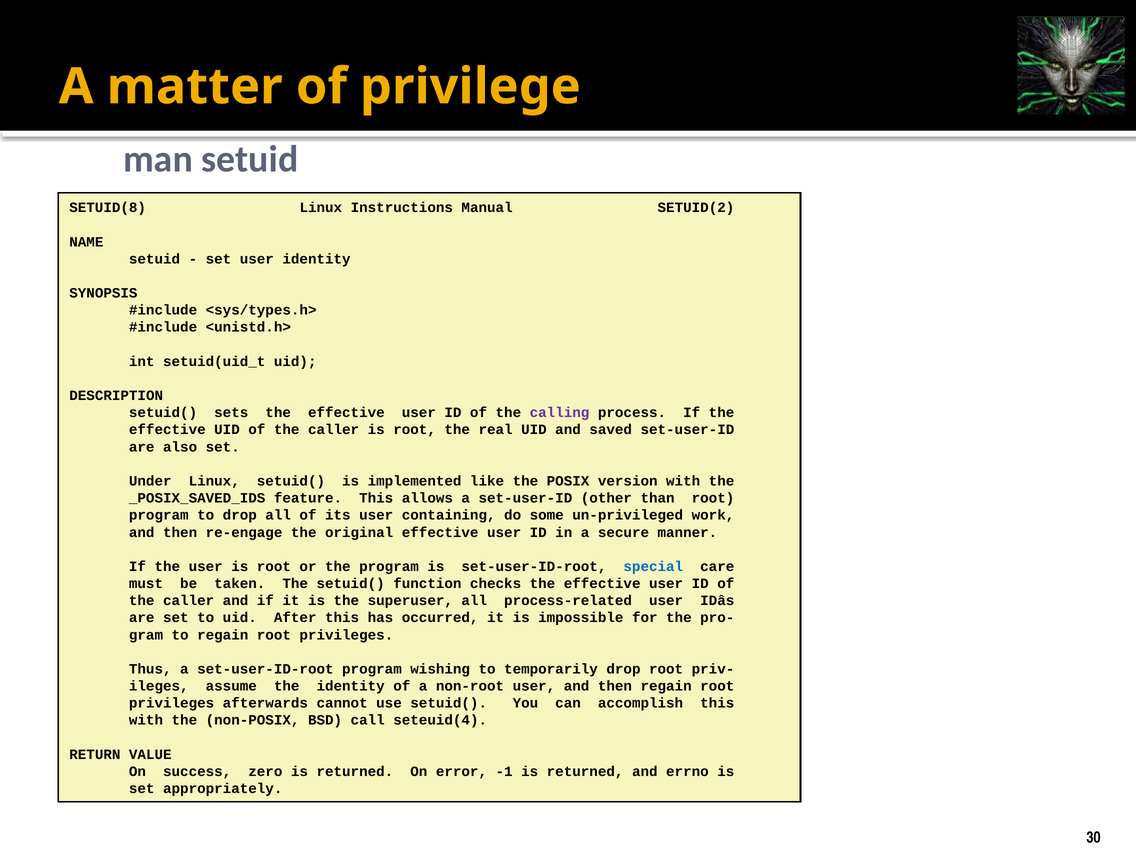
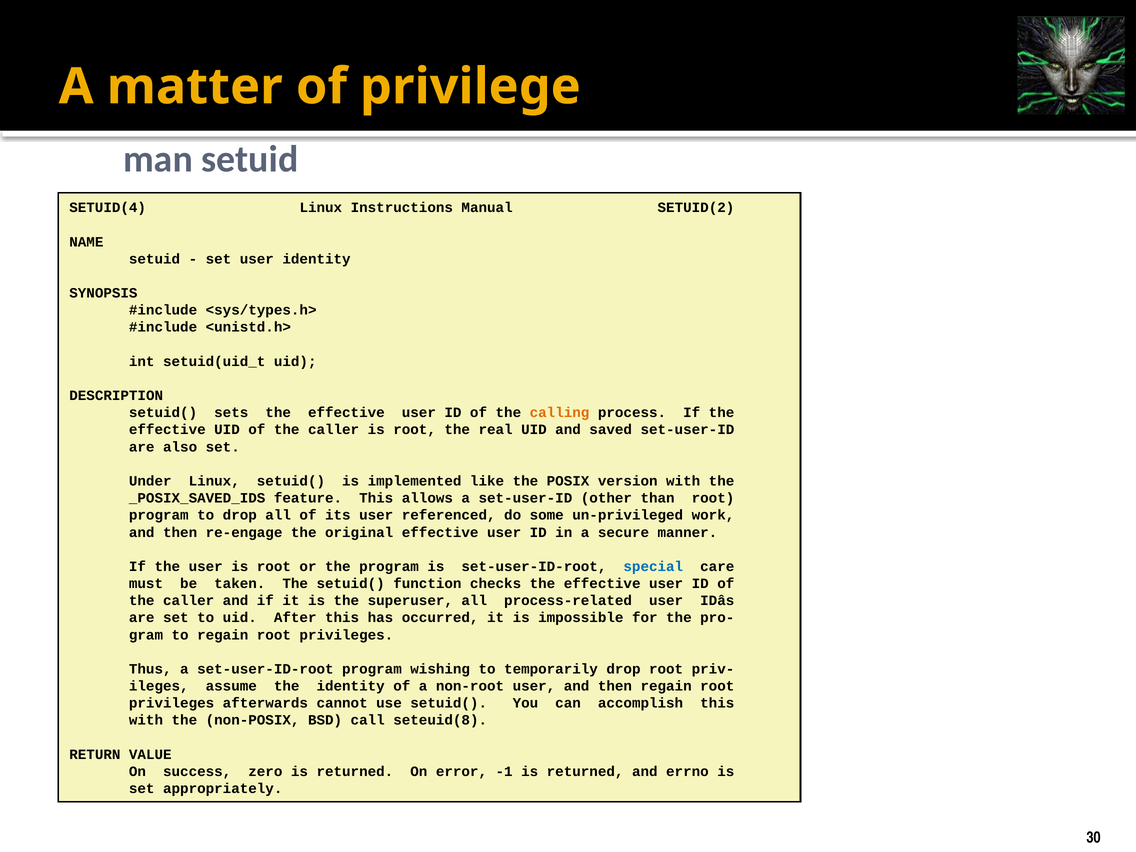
SETUID(8: SETUID(8 -> SETUID(4
calling colour: purple -> orange
containing: containing -> referenced
seteuid(4: seteuid(4 -> seteuid(8
